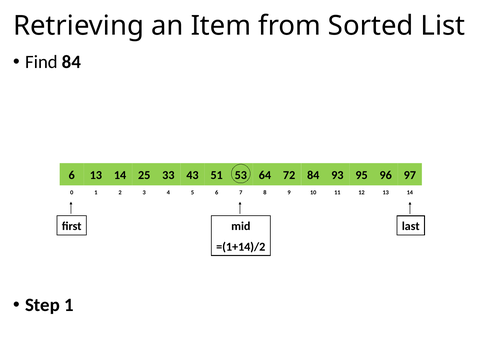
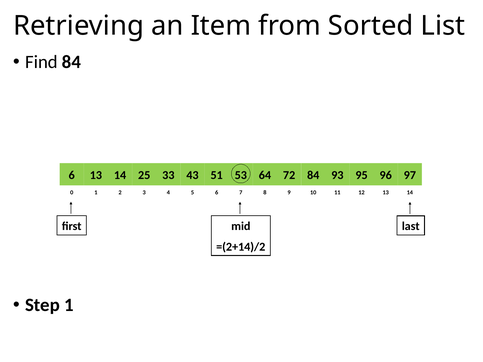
=(1+14)/2: =(1+14)/2 -> =(2+14)/2
